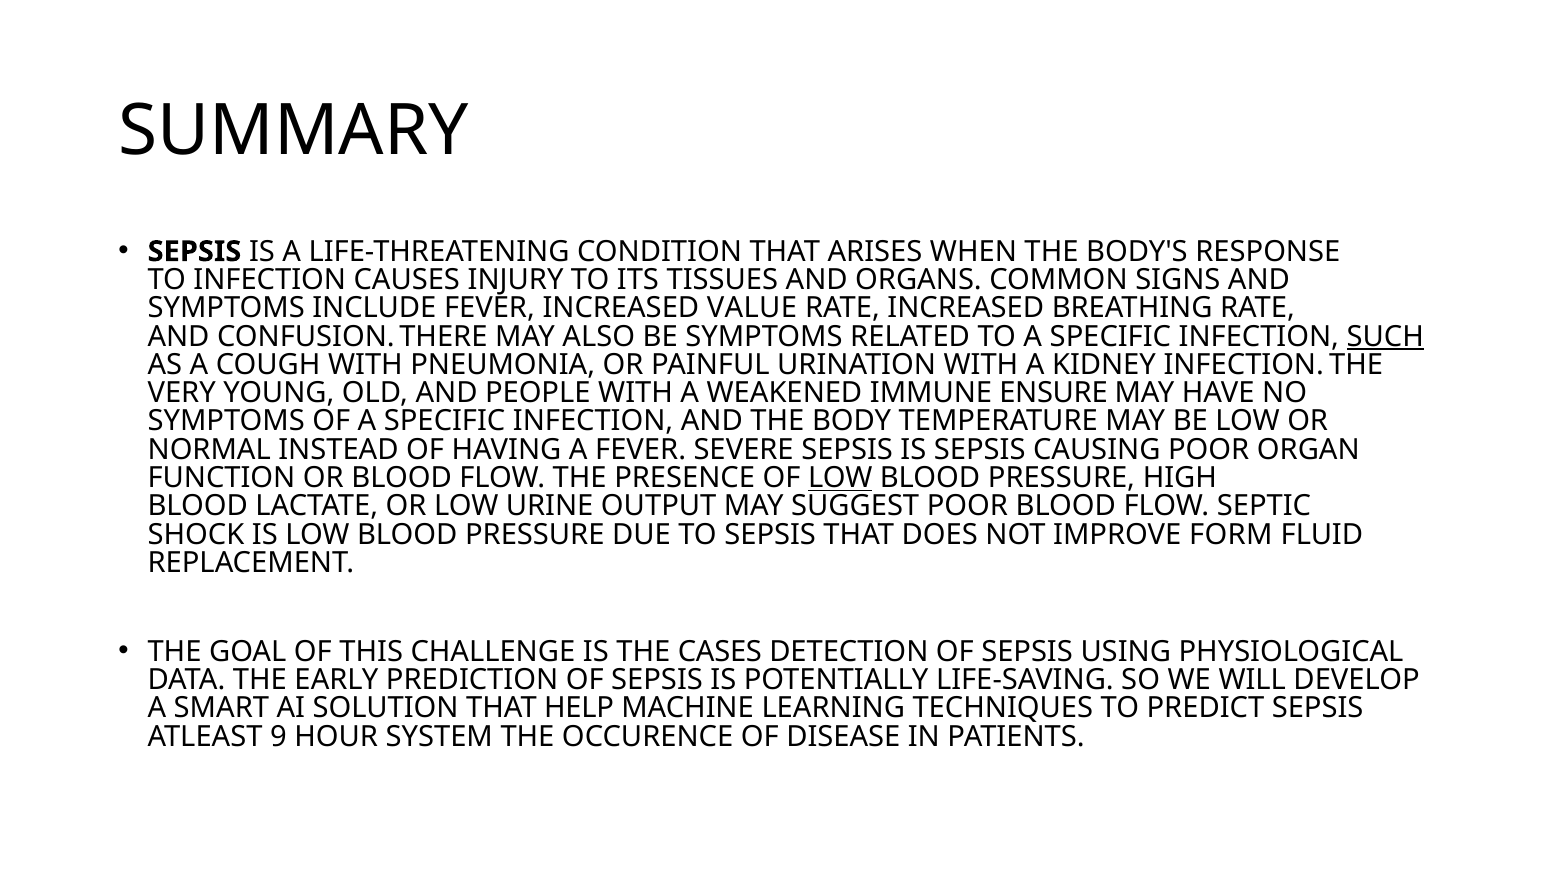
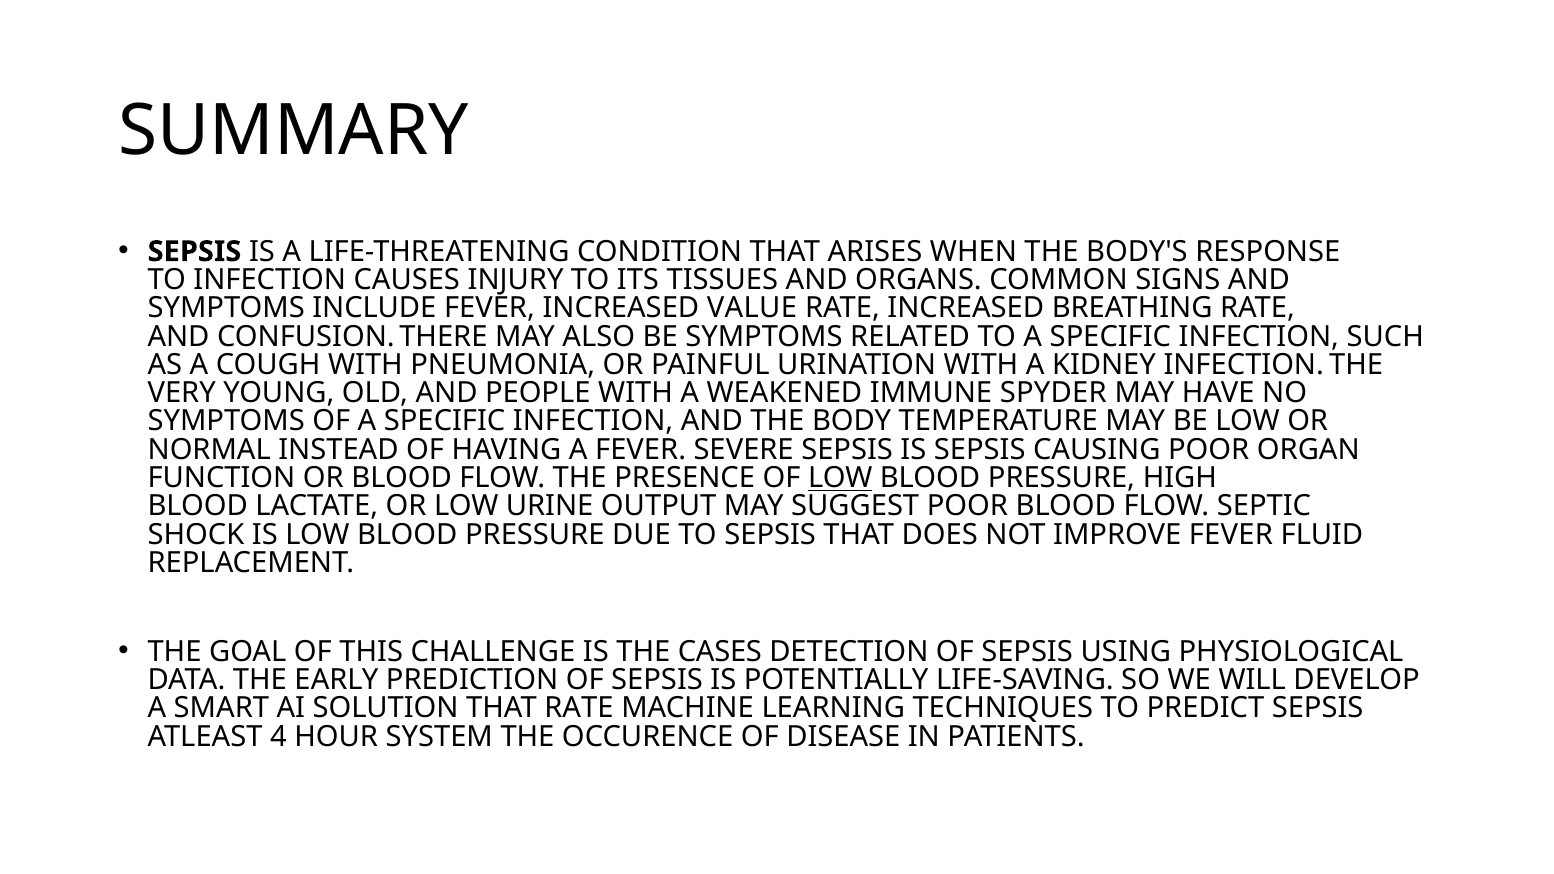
SUCH underline: present -> none
ENSURE: ENSURE -> SPYDER
IMPROVE FORM: FORM -> FEVER
THAT HELP: HELP -> RATE
9: 9 -> 4
